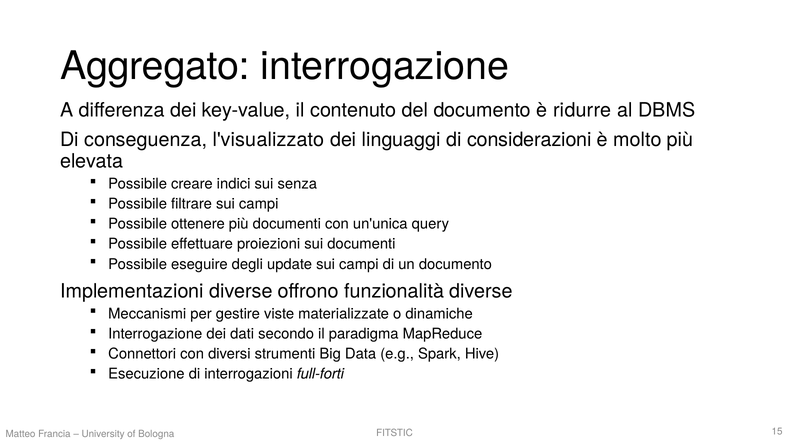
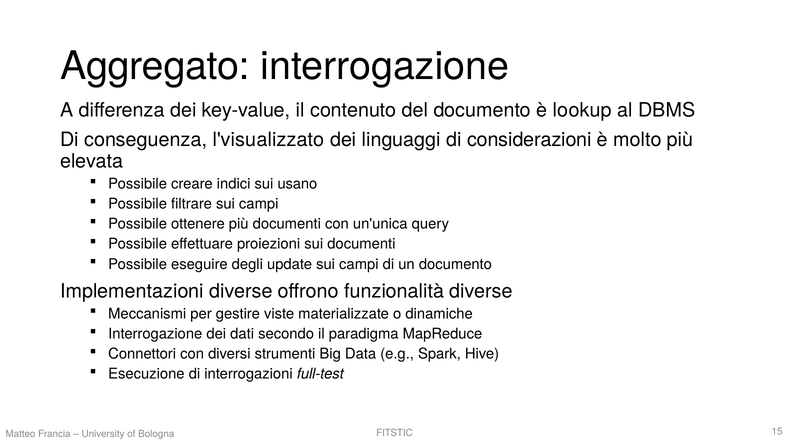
ridurre: ridurre -> lookup
senza: senza -> usano
full-forti: full-forti -> full-test
